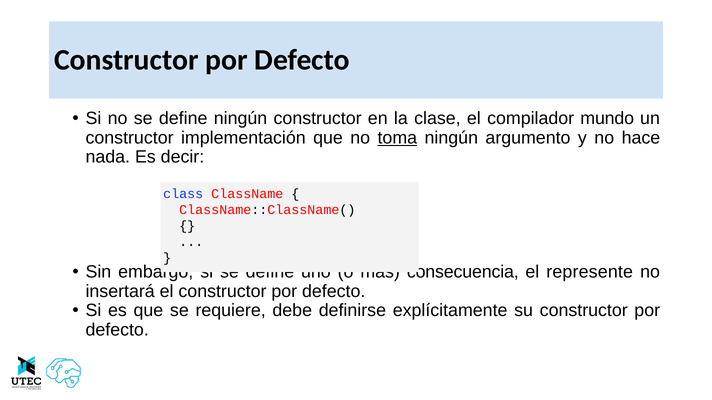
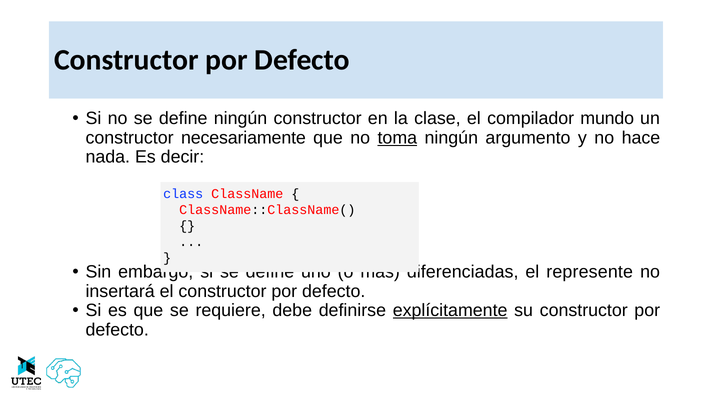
implementación: implementación -> necesariamente
consecuencia: consecuencia -> diferenciadas
explícitamente underline: none -> present
